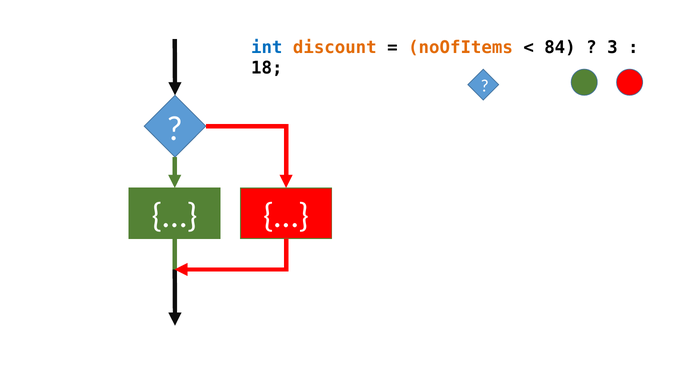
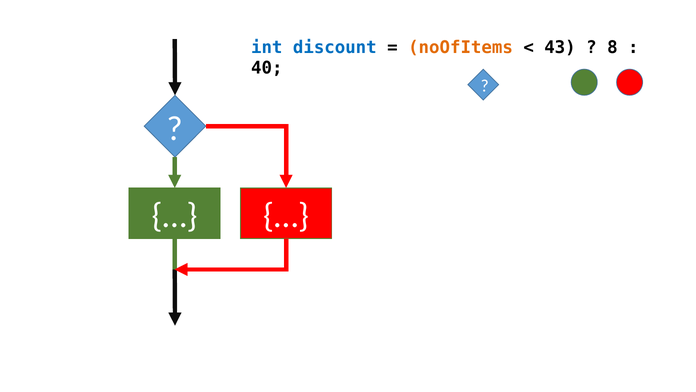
discount colour: orange -> blue
84: 84 -> 43
3: 3 -> 8
18: 18 -> 40
